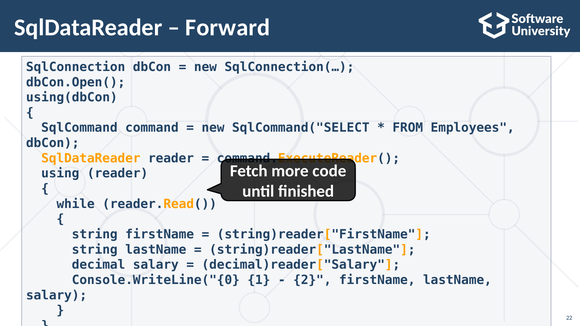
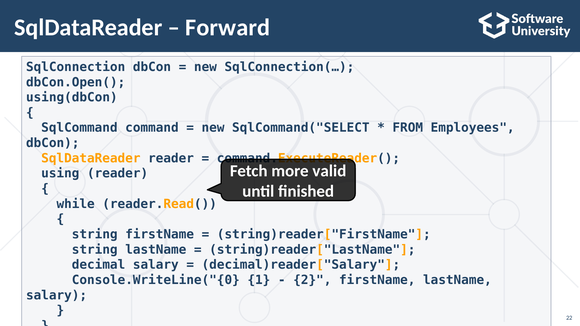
code: code -> valid
